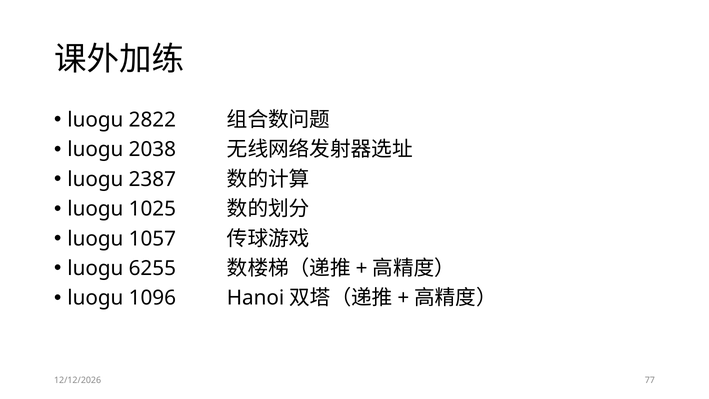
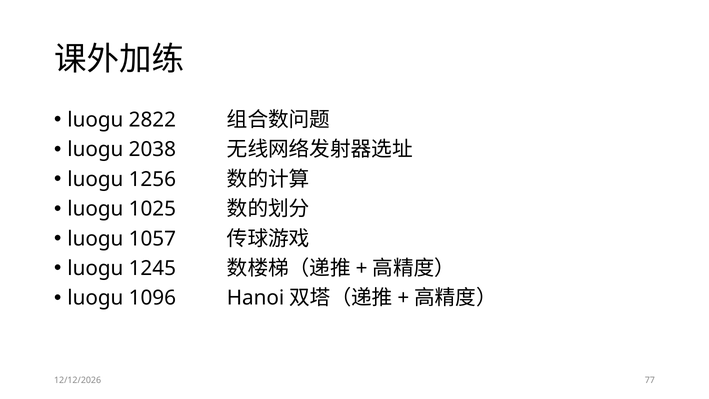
2387: 2387 -> 1256
6255: 6255 -> 1245
